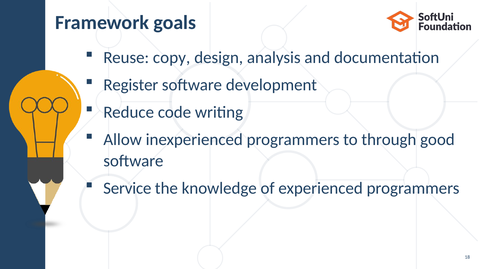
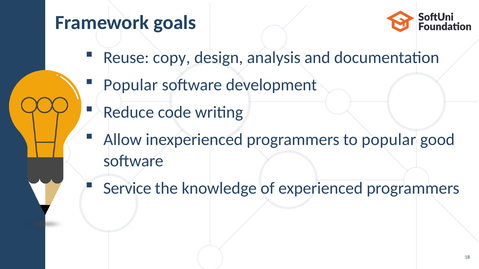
Register at (131, 85): Register -> Popular
to through: through -> popular
